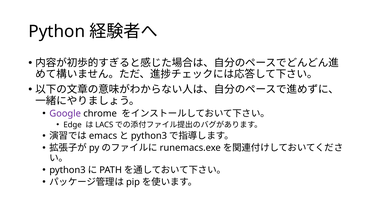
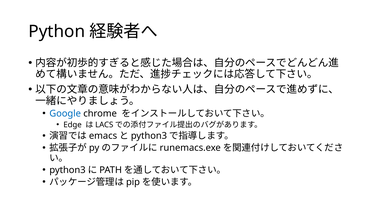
Google colour: purple -> blue
